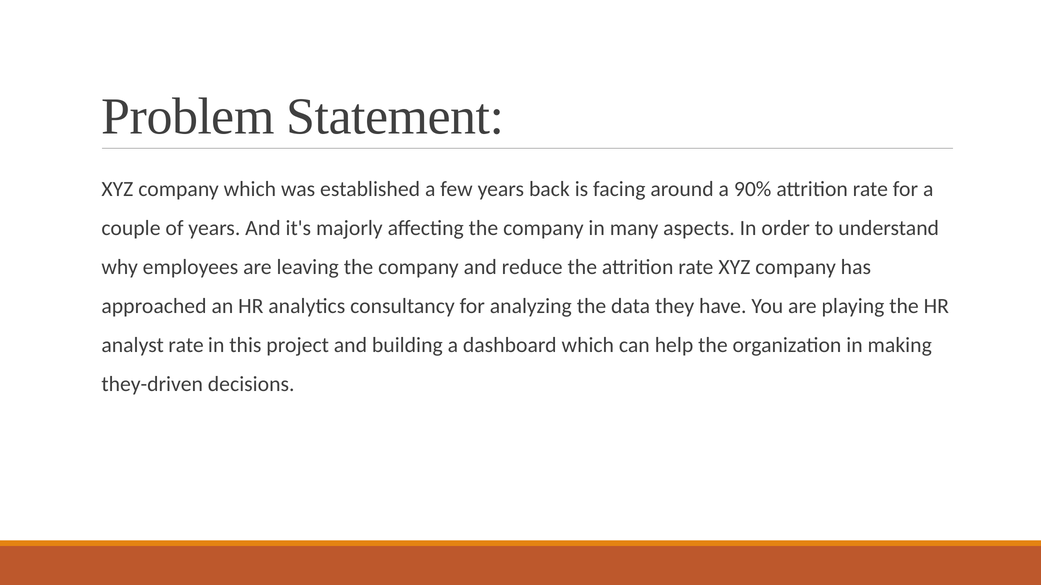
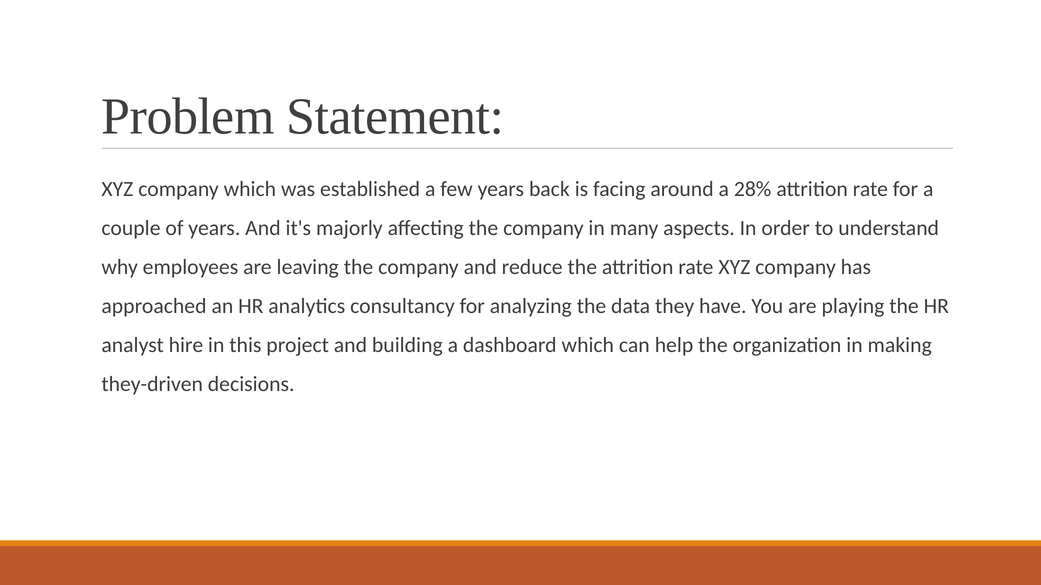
90%: 90% -> 28%
analyst rate: rate -> hire
